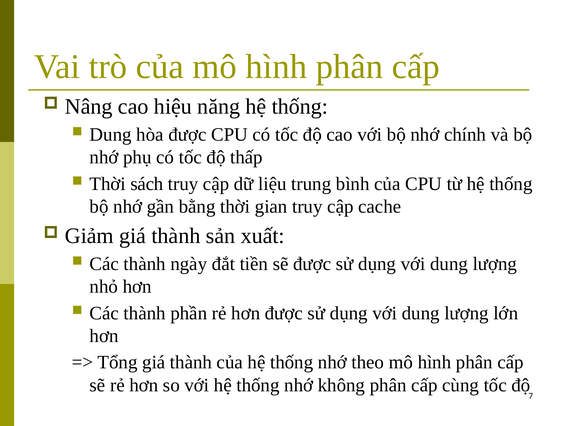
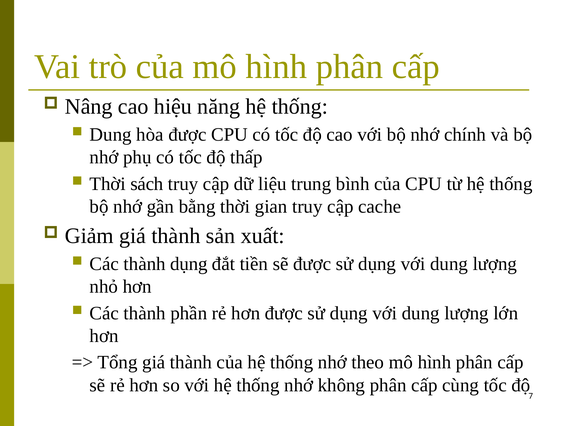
thành ngày: ngày -> dụng
